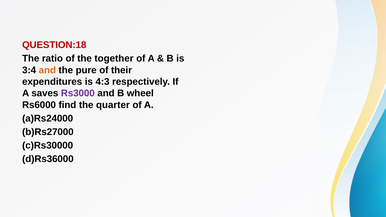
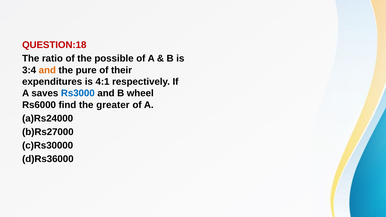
together: together -> possible
4:3: 4:3 -> 4:1
Rs3000 colour: purple -> blue
quarter: quarter -> greater
